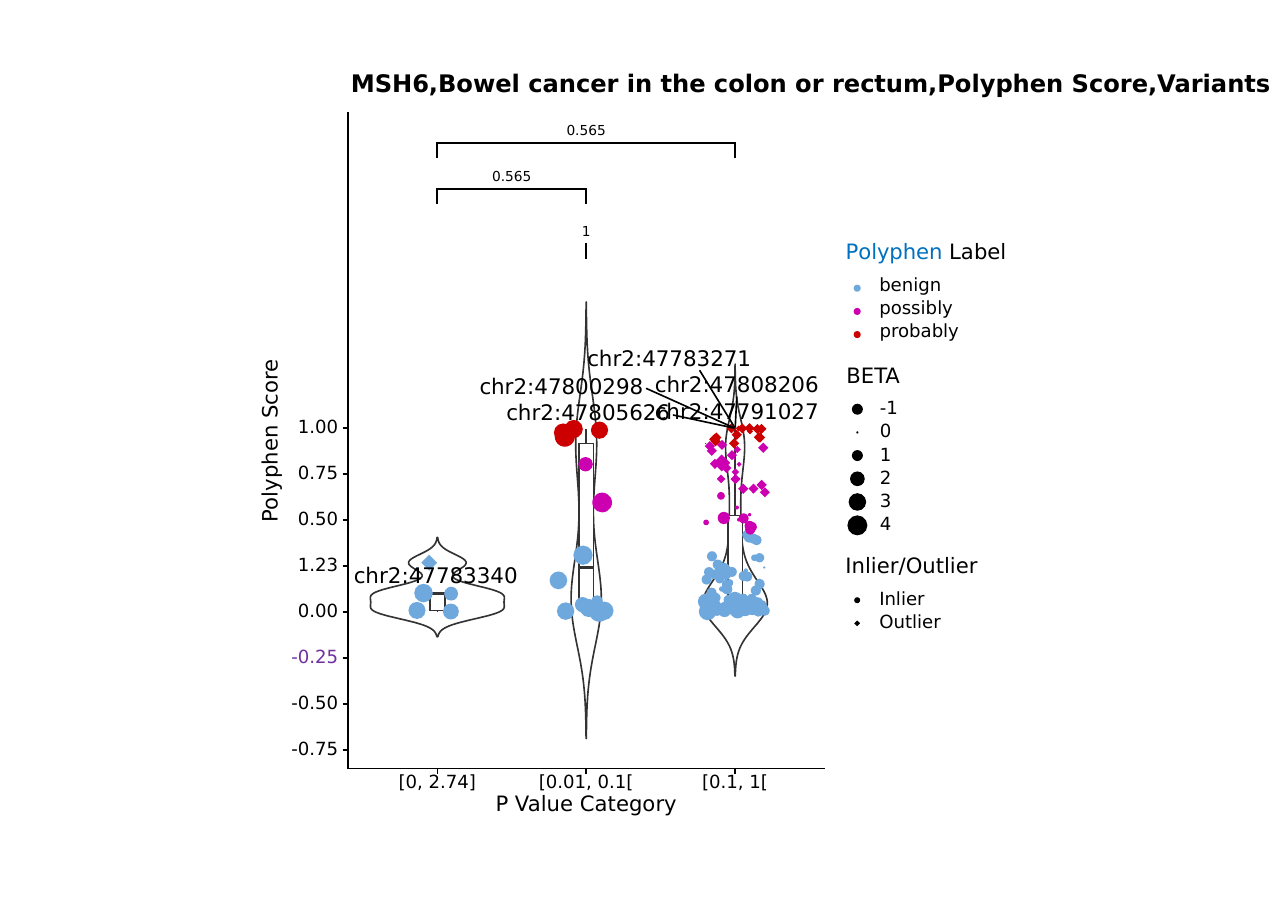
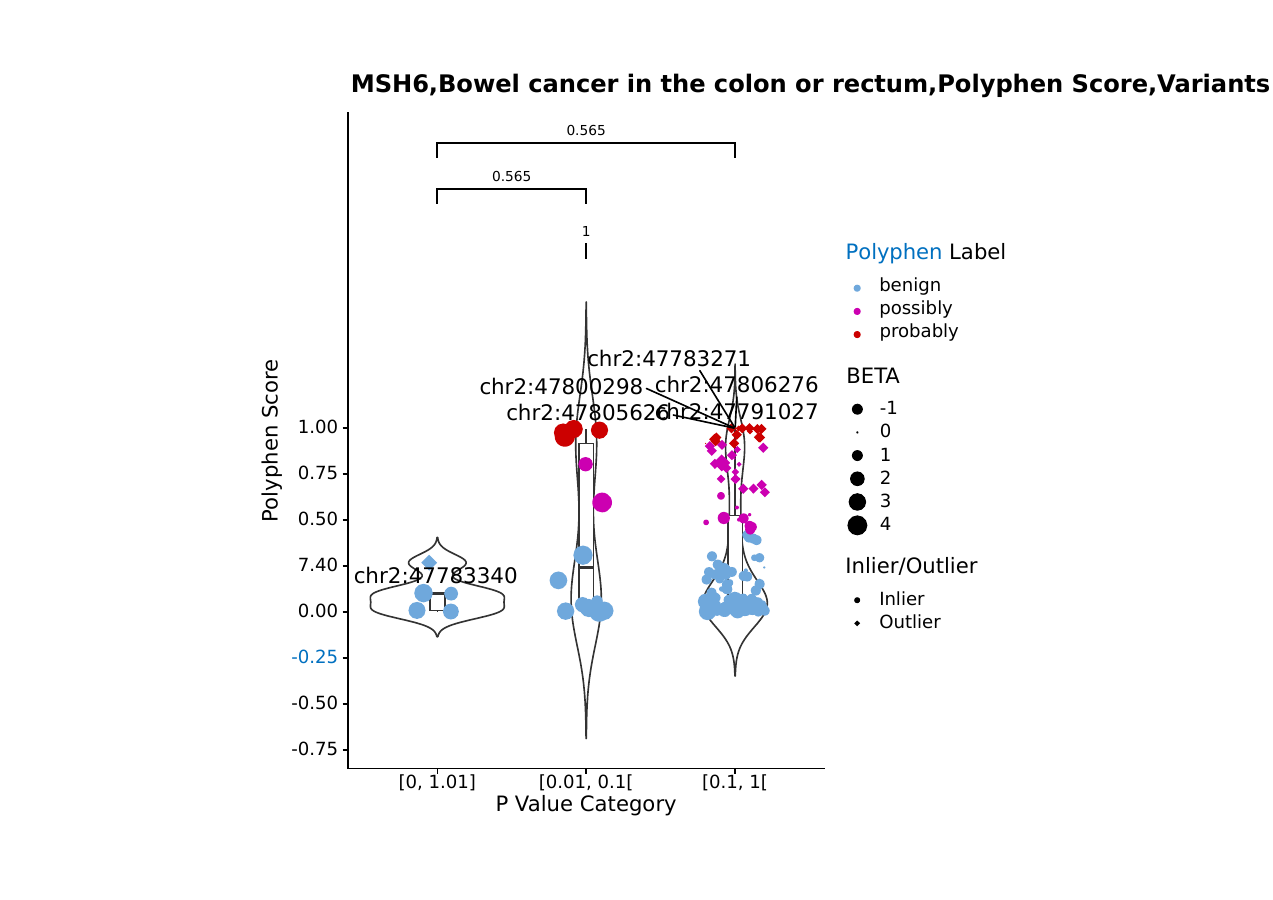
chr2:47808206: chr2:47808206 -> chr2:47806276
1.23: 1.23 -> 7.40
-0.25 colour: purple -> blue
2.74: 2.74 -> 1.01
